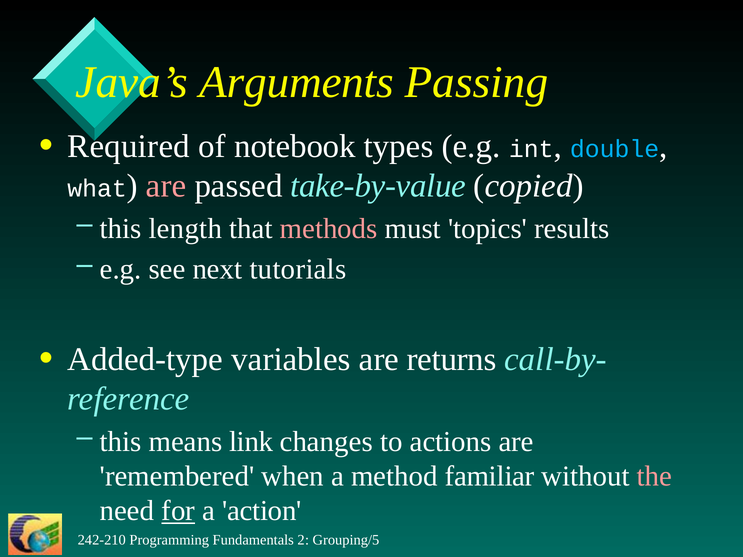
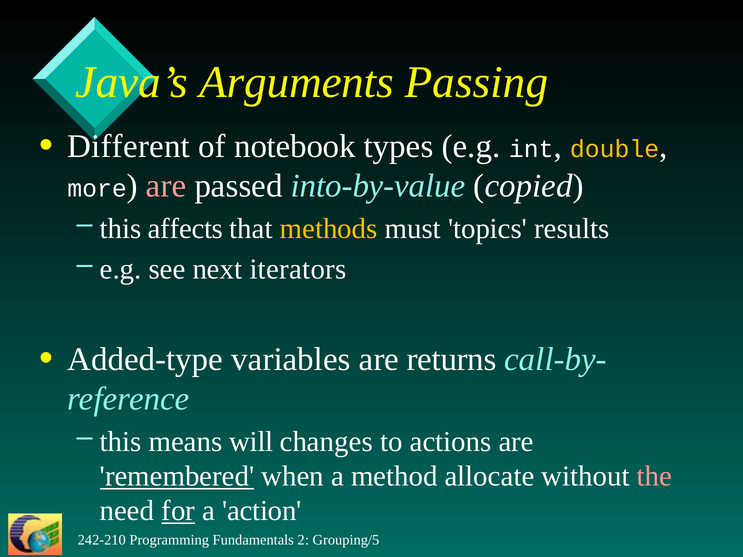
Required: Required -> Different
double colour: light blue -> yellow
what: what -> more
take-by-value: take-by-value -> into-by-value
length: length -> affects
methods colour: pink -> yellow
tutorials: tutorials -> iterators
link: link -> will
remembered underline: none -> present
familiar: familiar -> allocate
